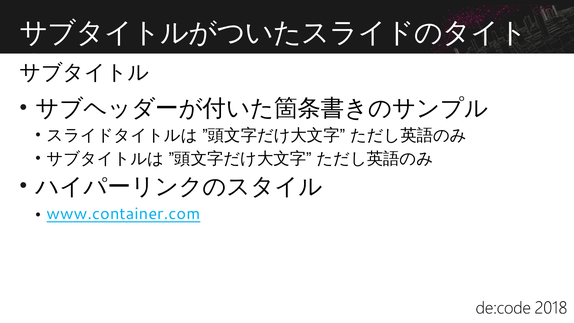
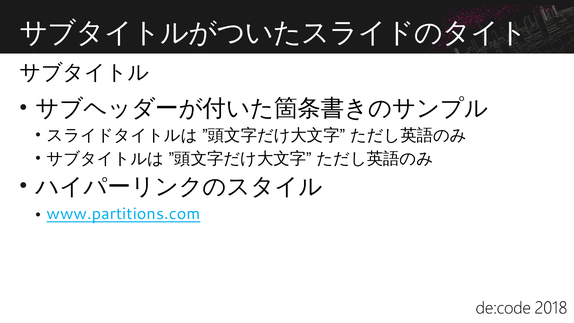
www.container.com: www.container.com -> www.partitions.com
